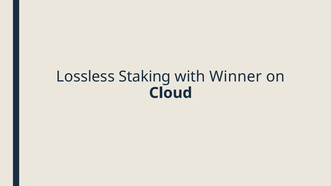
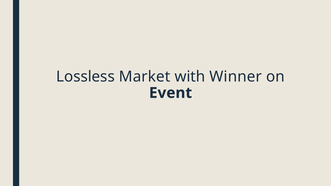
Staking: Staking -> Market
Cloud: Cloud -> Event
